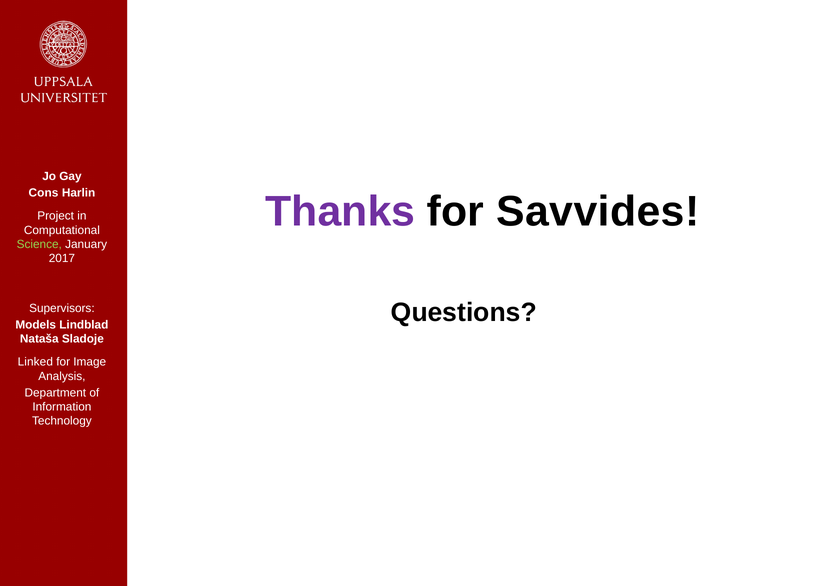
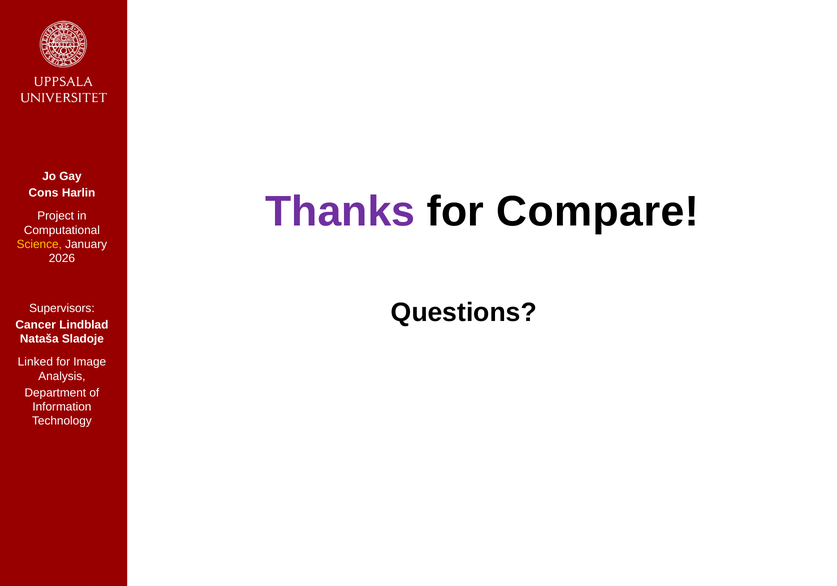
Savvides: Savvides -> Compare
Science colour: light green -> yellow
2017: 2017 -> 2026
Models: Models -> Cancer
